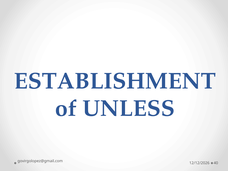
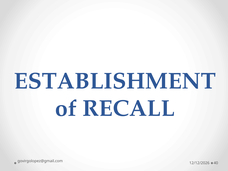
UNLESS: UNLESS -> RECALL
